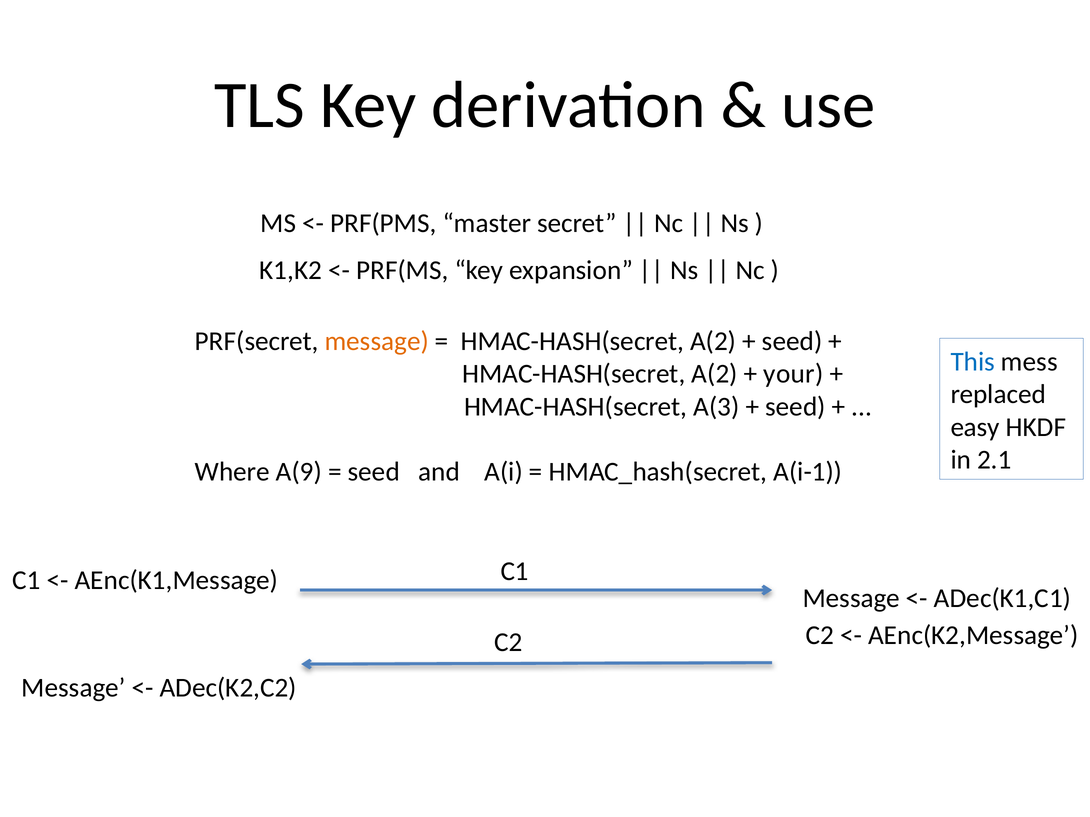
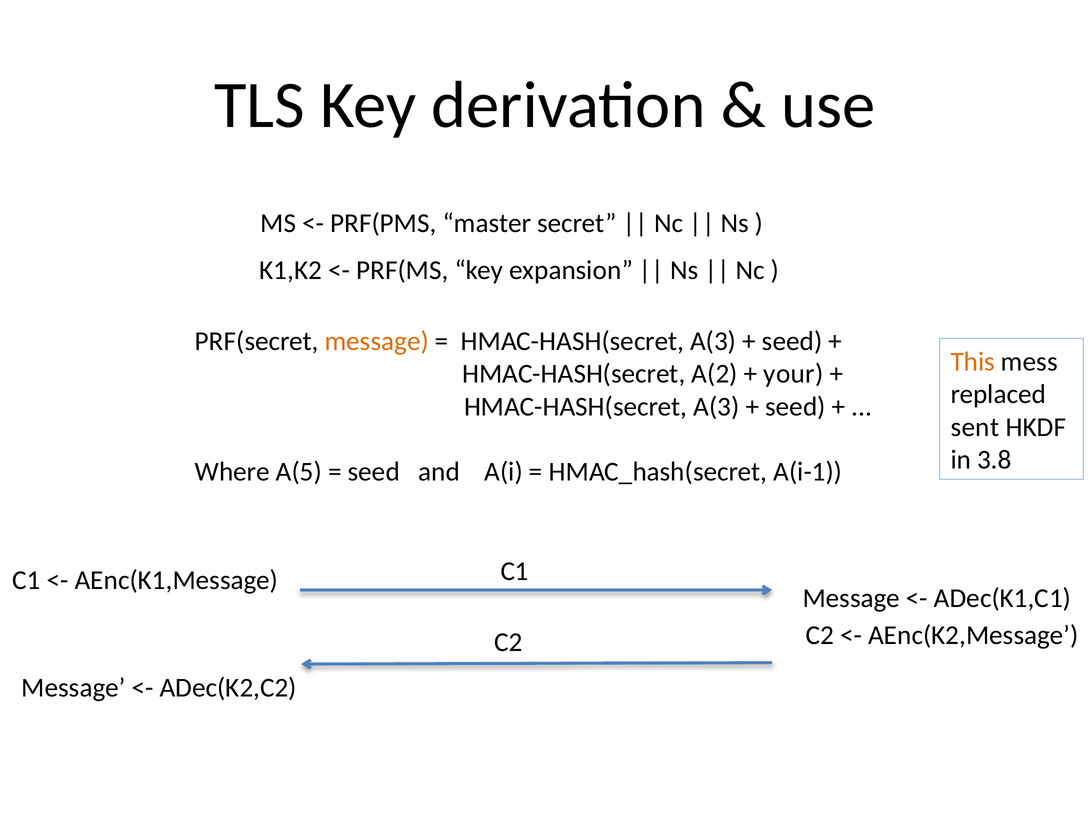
A(2 at (713, 341): A(2 -> A(3
This colour: blue -> orange
easy: easy -> sent
2.1: 2.1 -> 3.8
A(9: A(9 -> A(5
